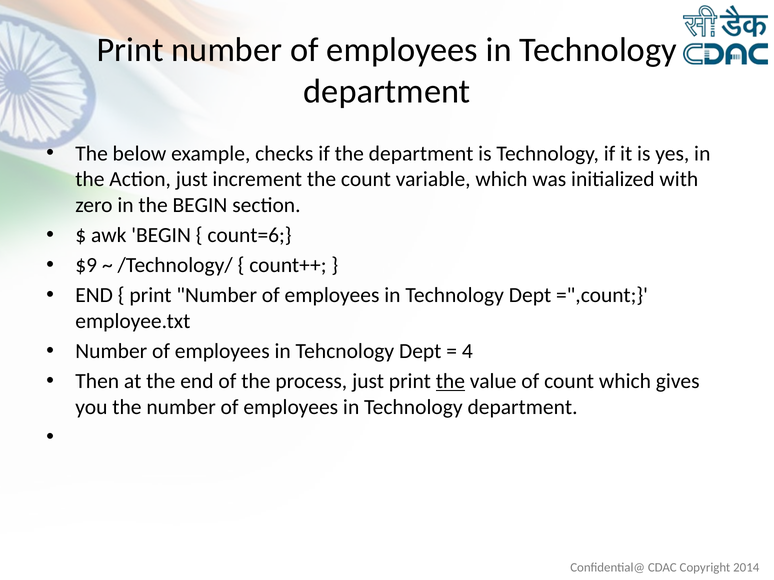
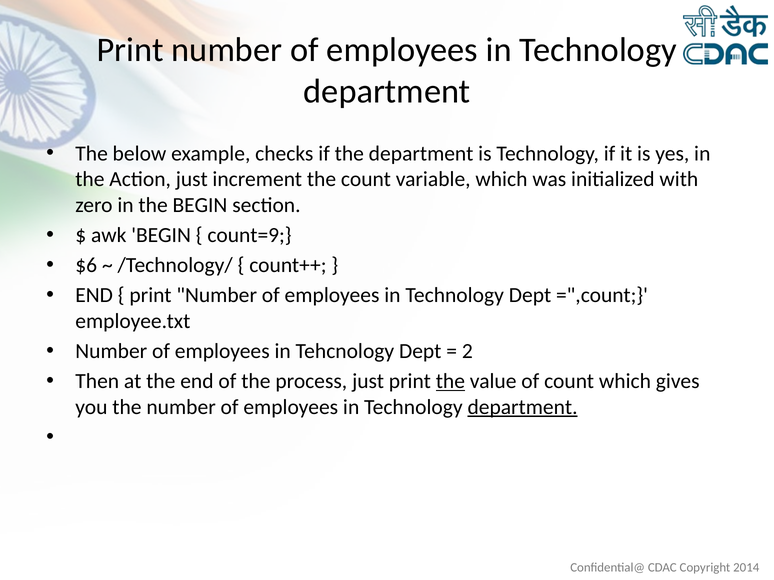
count=6: count=6 -> count=9
$9: $9 -> $6
4: 4 -> 2
department at (523, 407) underline: none -> present
